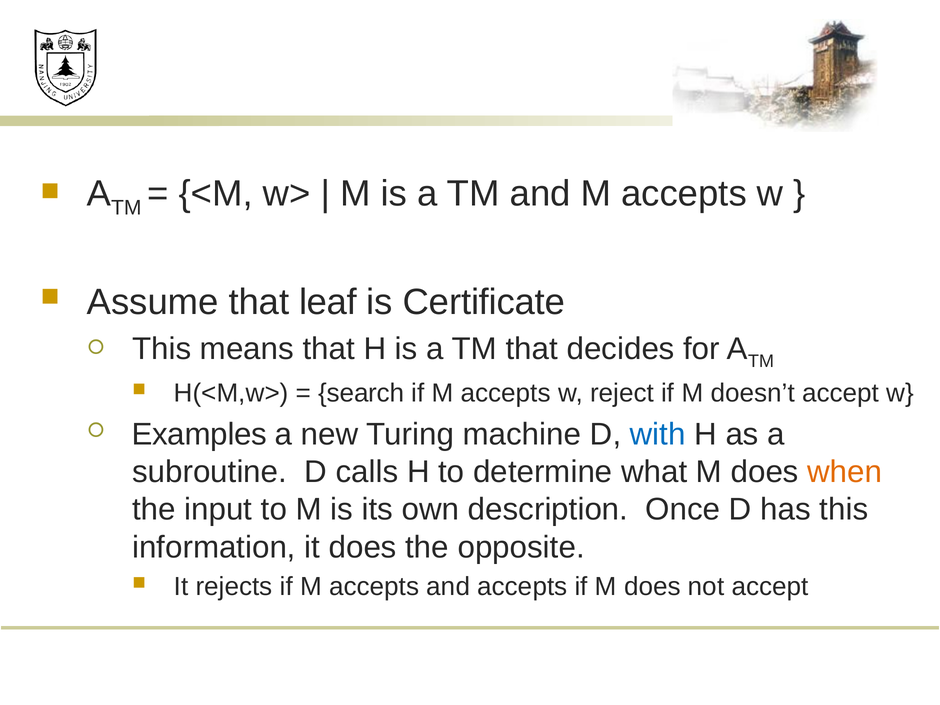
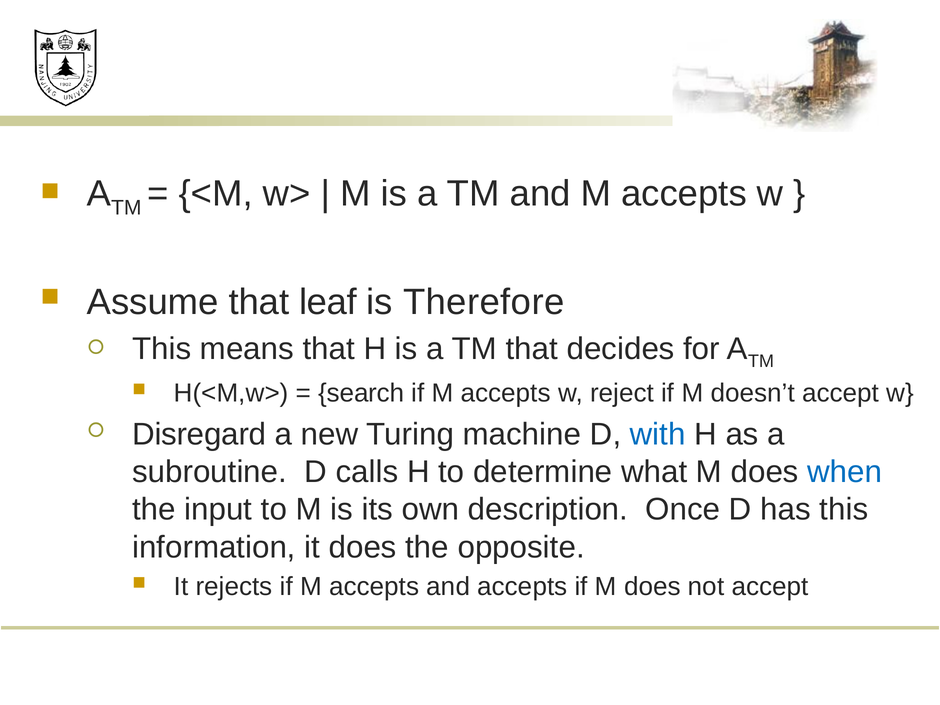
Certificate: Certificate -> Therefore
Examples: Examples -> Disregard
when colour: orange -> blue
